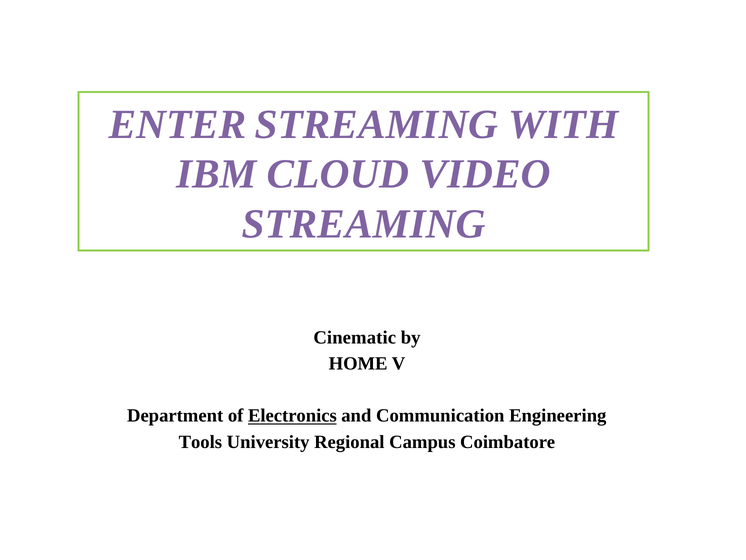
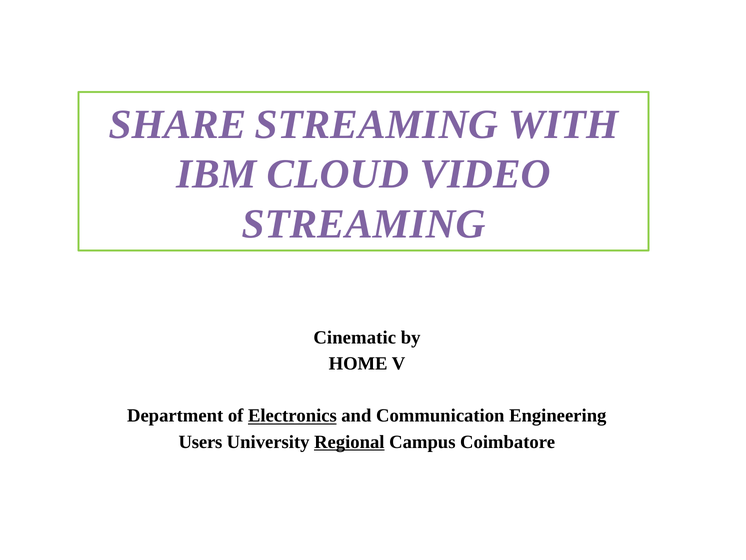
ENTER: ENTER -> SHARE
Tools: Tools -> Users
Regional underline: none -> present
